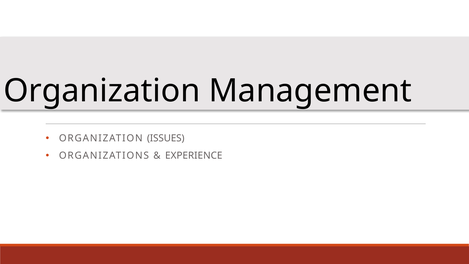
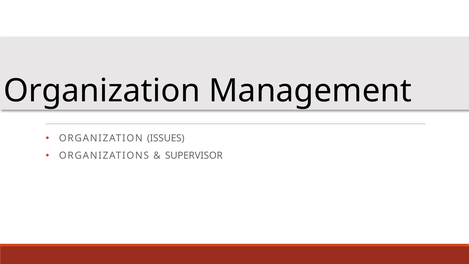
EXPERIENCE: EXPERIENCE -> SUPERVISOR
